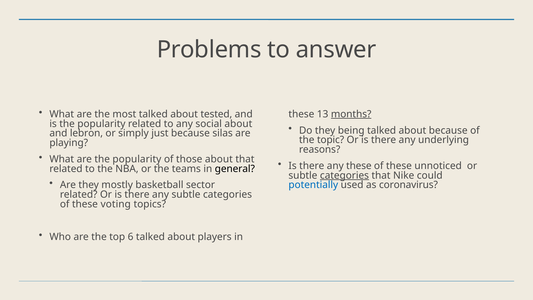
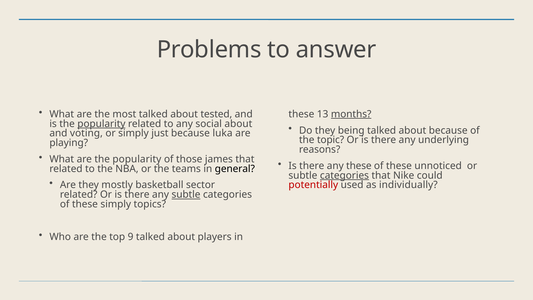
popularity at (101, 124) underline: none -> present
lebron: lebron -> voting
silas: silas -> luka
those about: about -> james
potentially colour: blue -> red
coronavirus: coronavirus -> individually
subtle at (186, 195) underline: none -> present
these voting: voting -> simply
6: 6 -> 9
